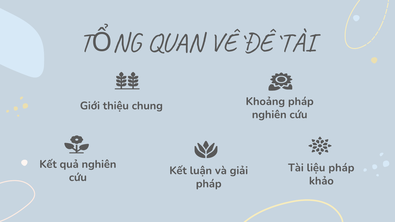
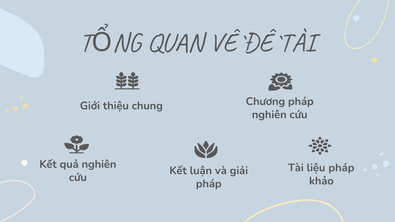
Khoảng: Khoảng -> Chương
